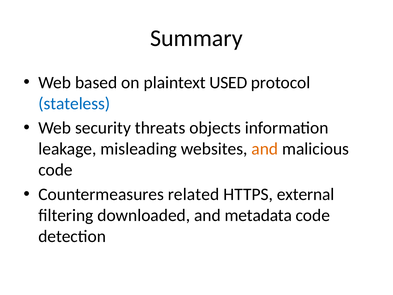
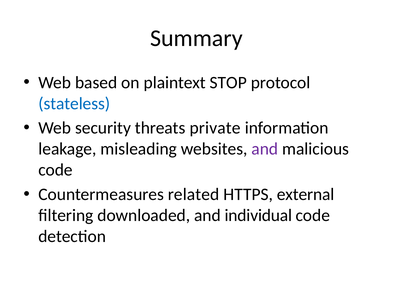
USED: USED -> STOP
objects: objects -> private
and at (265, 149) colour: orange -> purple
metadata: metadata -> individual
